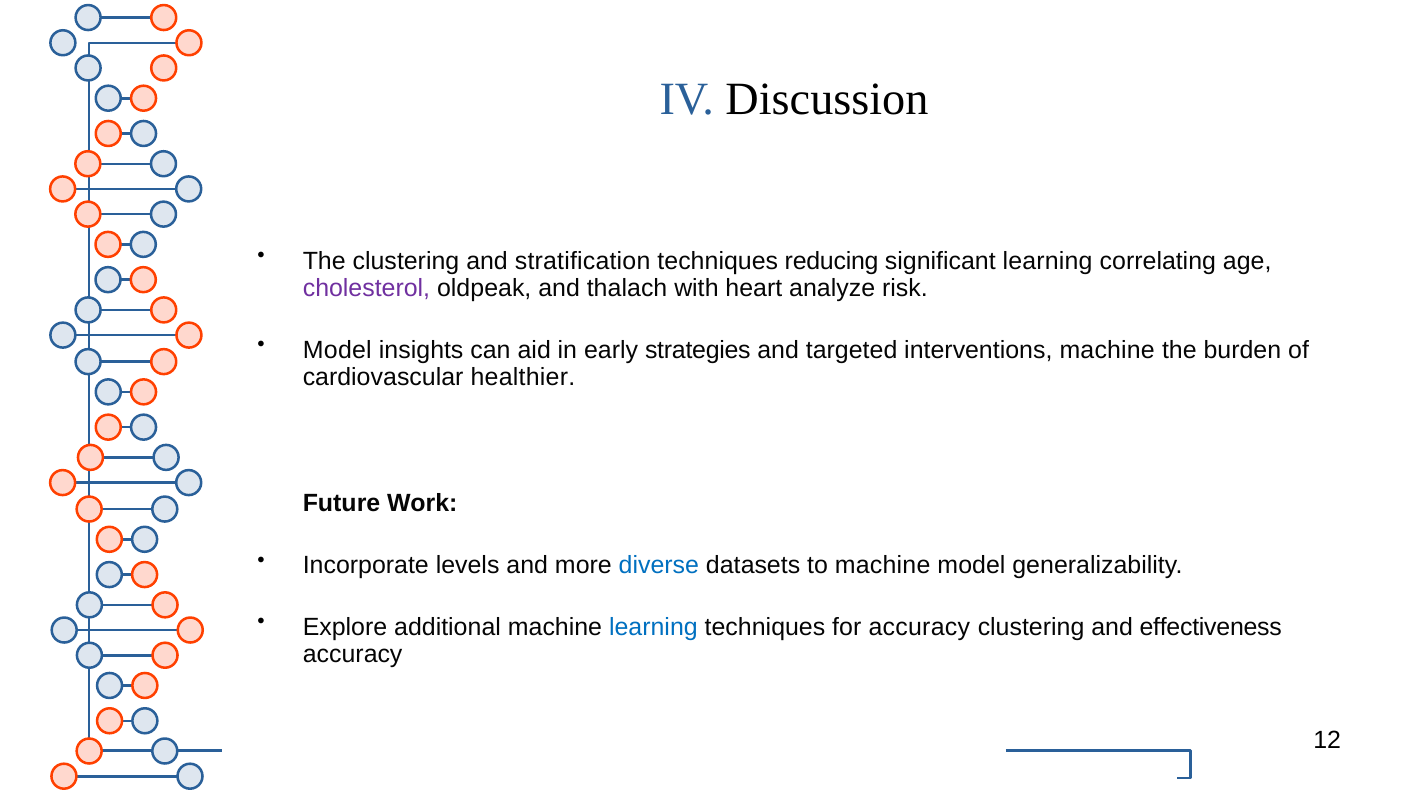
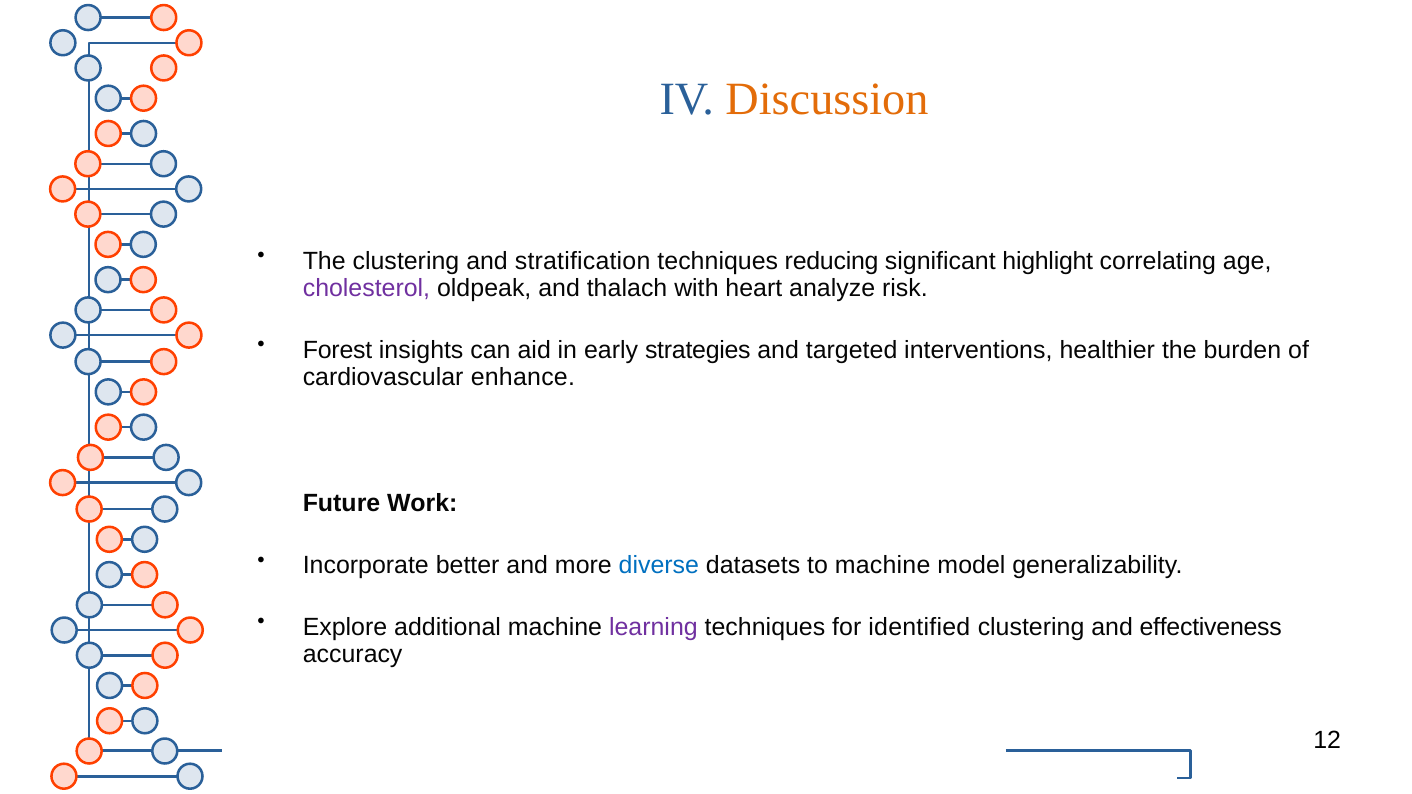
Discussion colour: black -> orange
significant learning: learning -> highlight
Model at (337, 350): Model -> Forest
interventions machine: machine -> healthier
healthier: healthier -> enhance
levels: levels -> better
learning at (653, 628) colour: blue -> purple
for accuracy: accuracy -> identified
